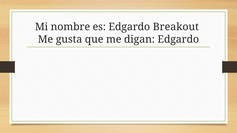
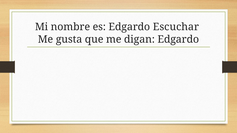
Breakout: Breakout -> Escuchar
